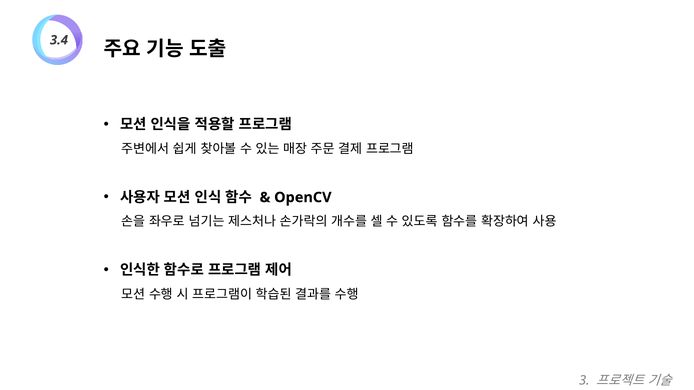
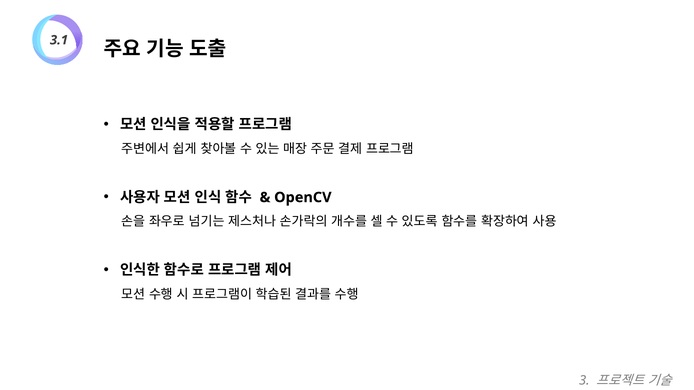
3.4: 3.4 -> 3.1
